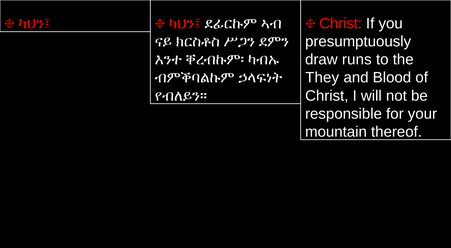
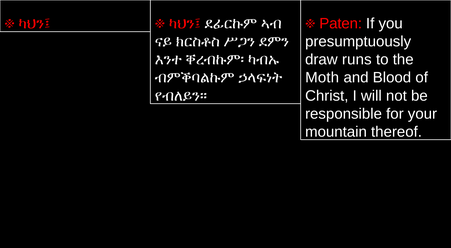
Christ at (341, 24): Christ -> Paten
They: They -> Moth
